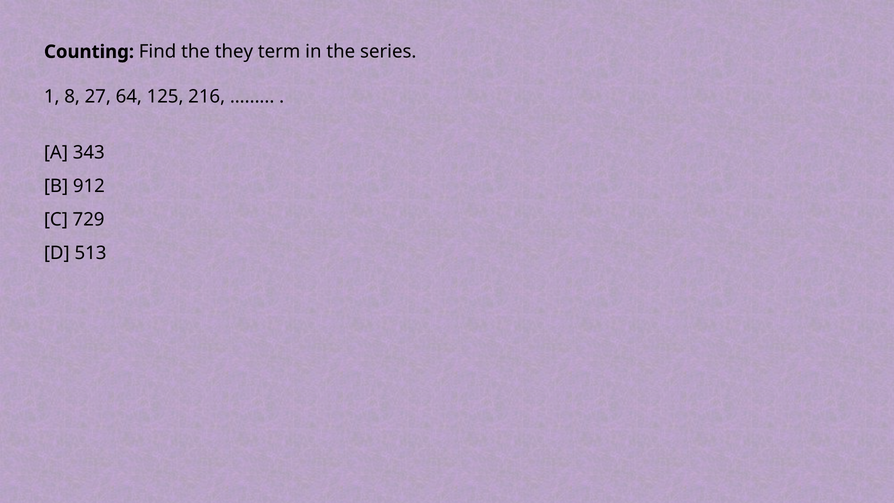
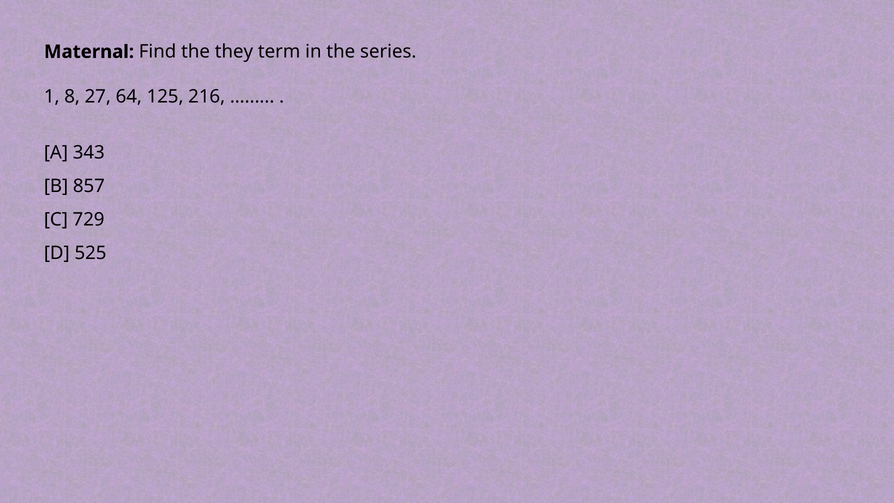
Counting: Counting -> Maternal
912: 912 -> 857
513: 513 -> 525
